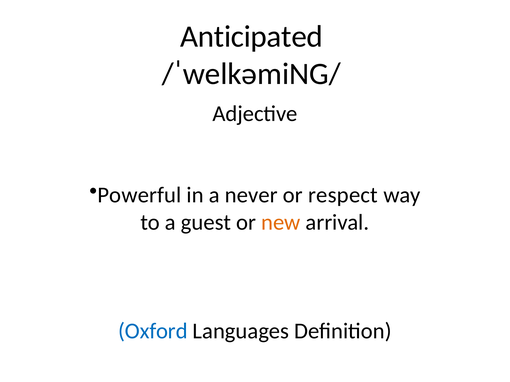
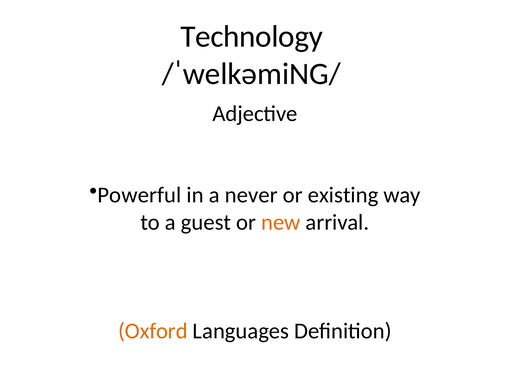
Anticipated: Anticipated -> Technology
respect: respect -> existing
Oxford colour: blue -> orange
